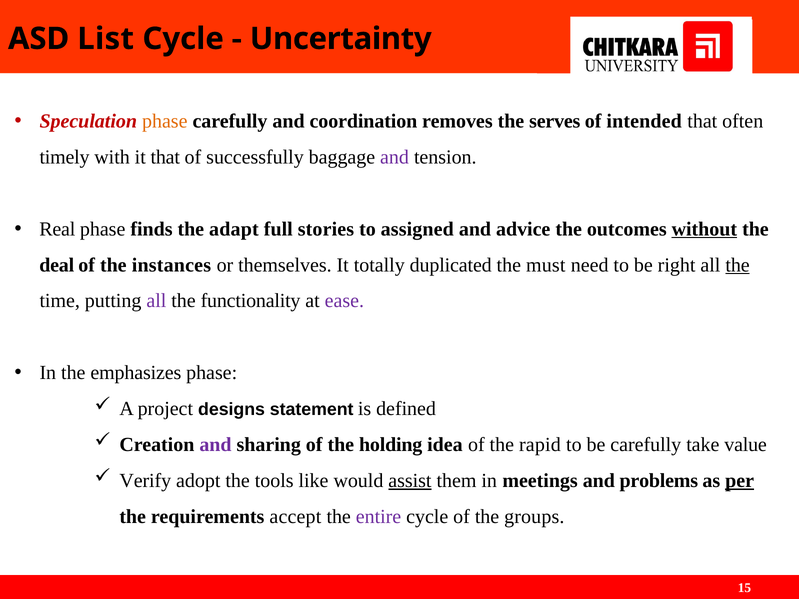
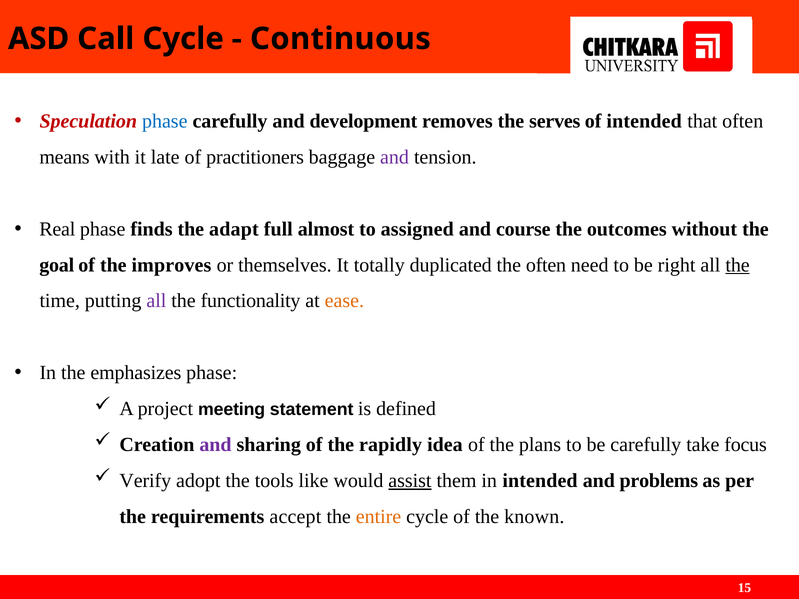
List: List -> Call
Uncertainty: Uncertainty -> Continuous
phase at (165, 121) colour: orange -> blue
coordination: coordination -> development
timely: timely -> means
it that: that -> late
successfully: successfully -> practitioners
stories: stories -> almost
advice: advice -> course
without underline: present -> none
deal: deal -> goal
instances: instances -> improves
the must: must -> often
ease colour: purple -> orange
designs: designs -> meeting
holding: holding -> rapidly
rapid: rapid -> plans
value: value -> focus
in meetings: meetings -> intended
per underline: present -> none
entire colour: purple -> orange
groups: groups -> known
